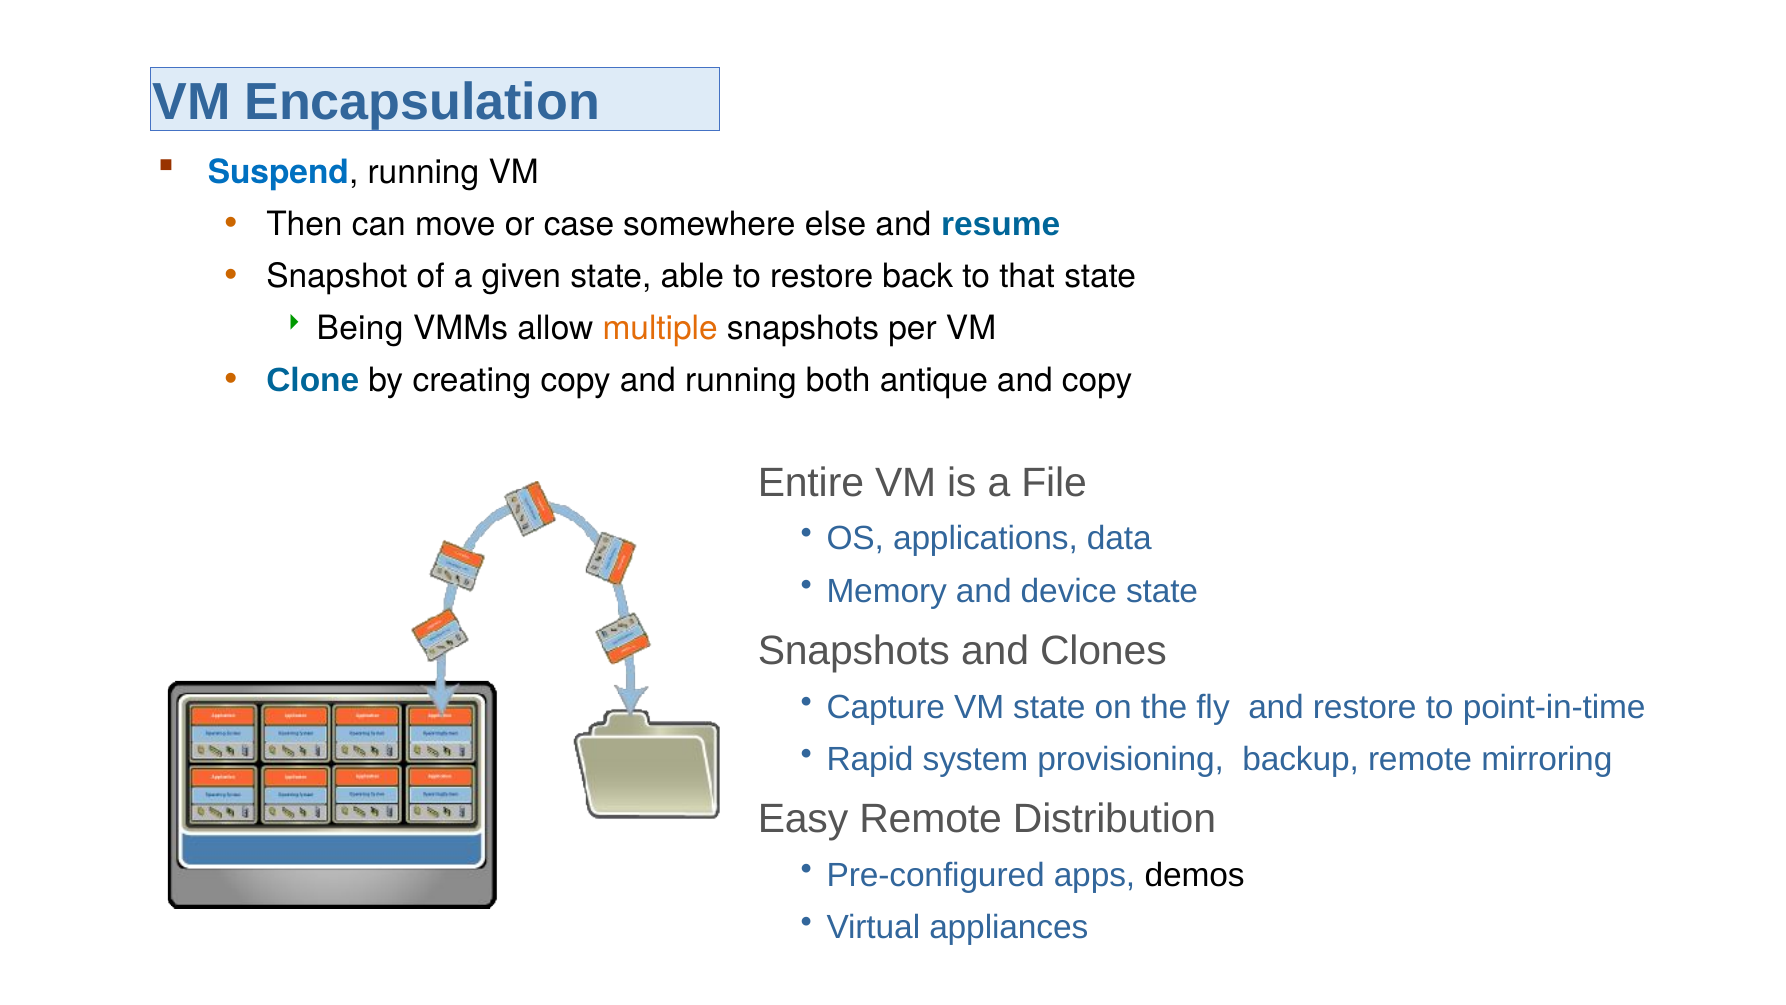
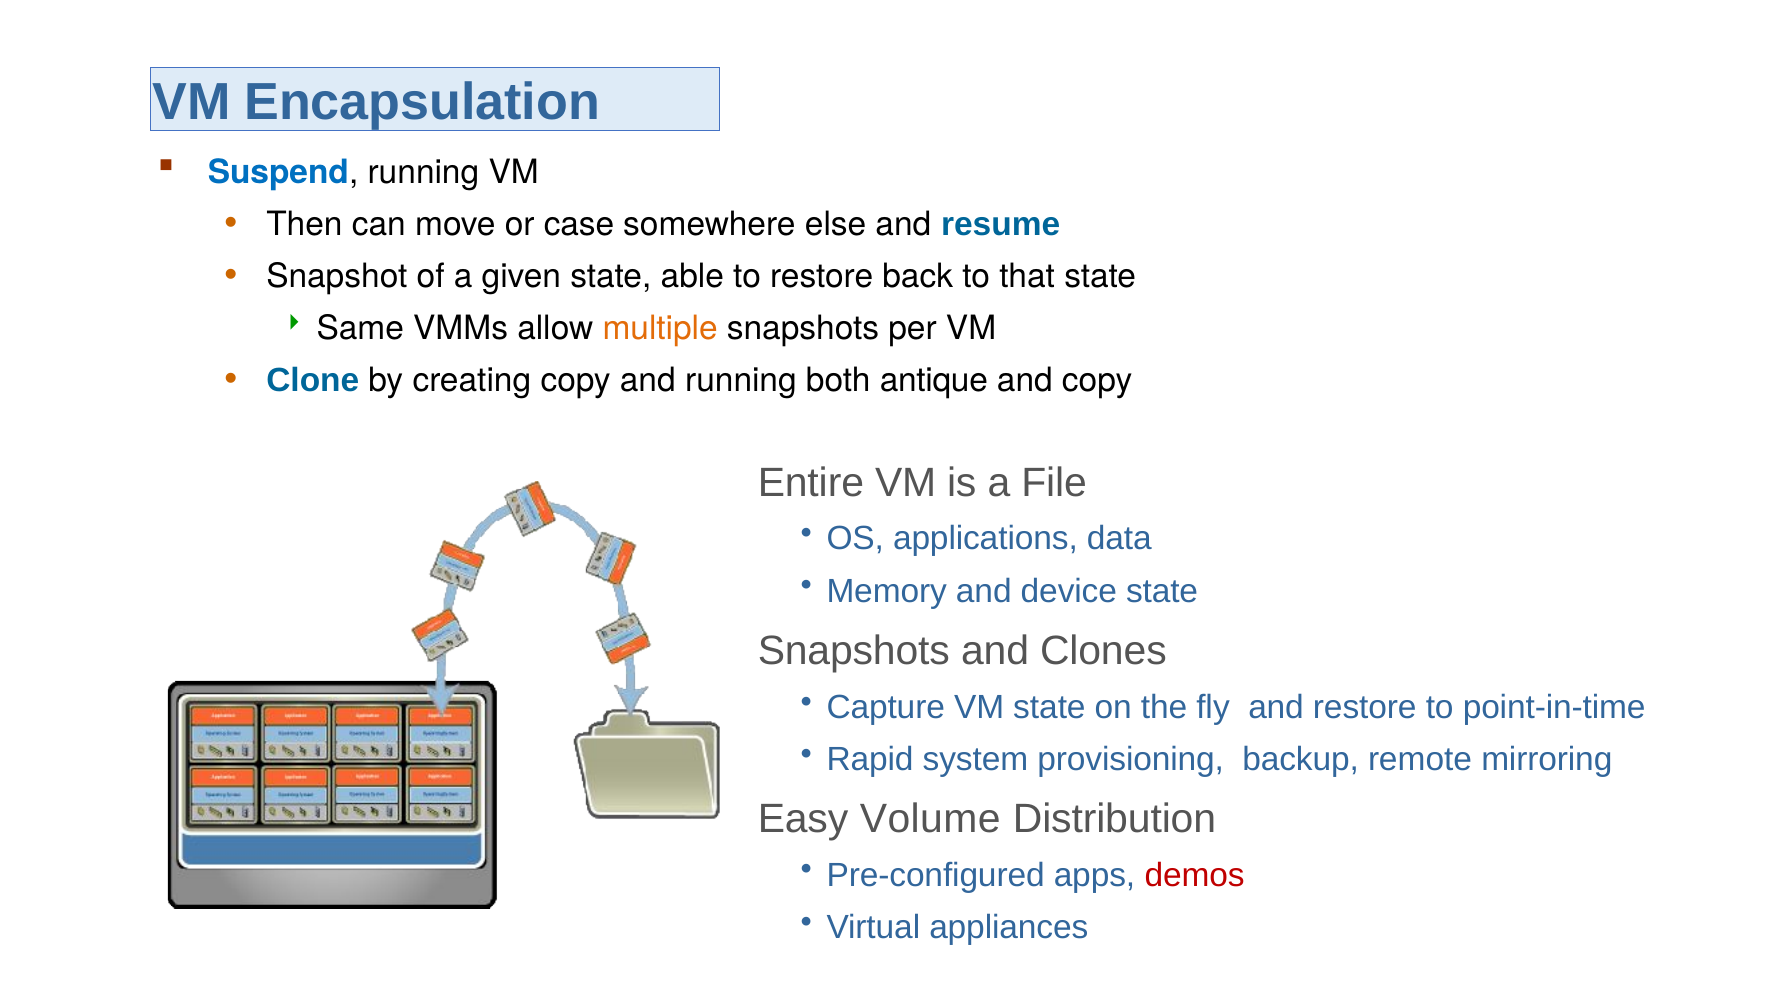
Being: Being -> Same
Easy Remote: Remote -> Volume
demos colour: black -> red
